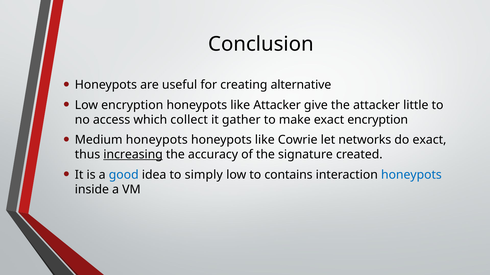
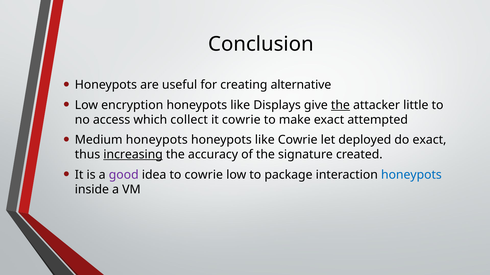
like Attacker: Attacker -> Displays
the at (340, 105) underline: none -> present
it gather: gather -> cowrie
exact encryption: encryption -> attempted
networks: networks -> deployed
good colour: blue -> purple
to simply: simply -> cowrie
contains: contains -> package
